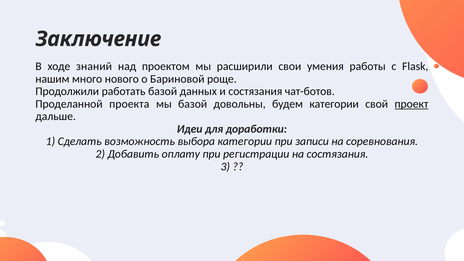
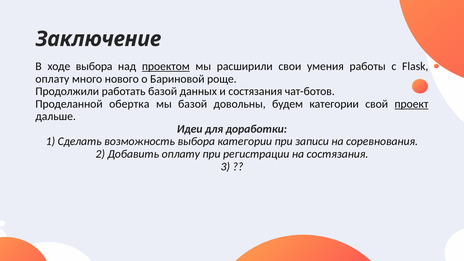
ходе знаний: знаний -> выбора
проектом underline: none -> present
нашим at (52, 79): нашим -> оплату
проекта: проекта -> обертка
